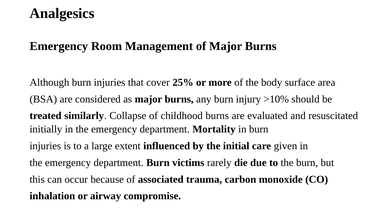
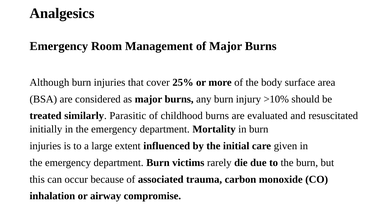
Collapse: Collapse -> Parasitic
